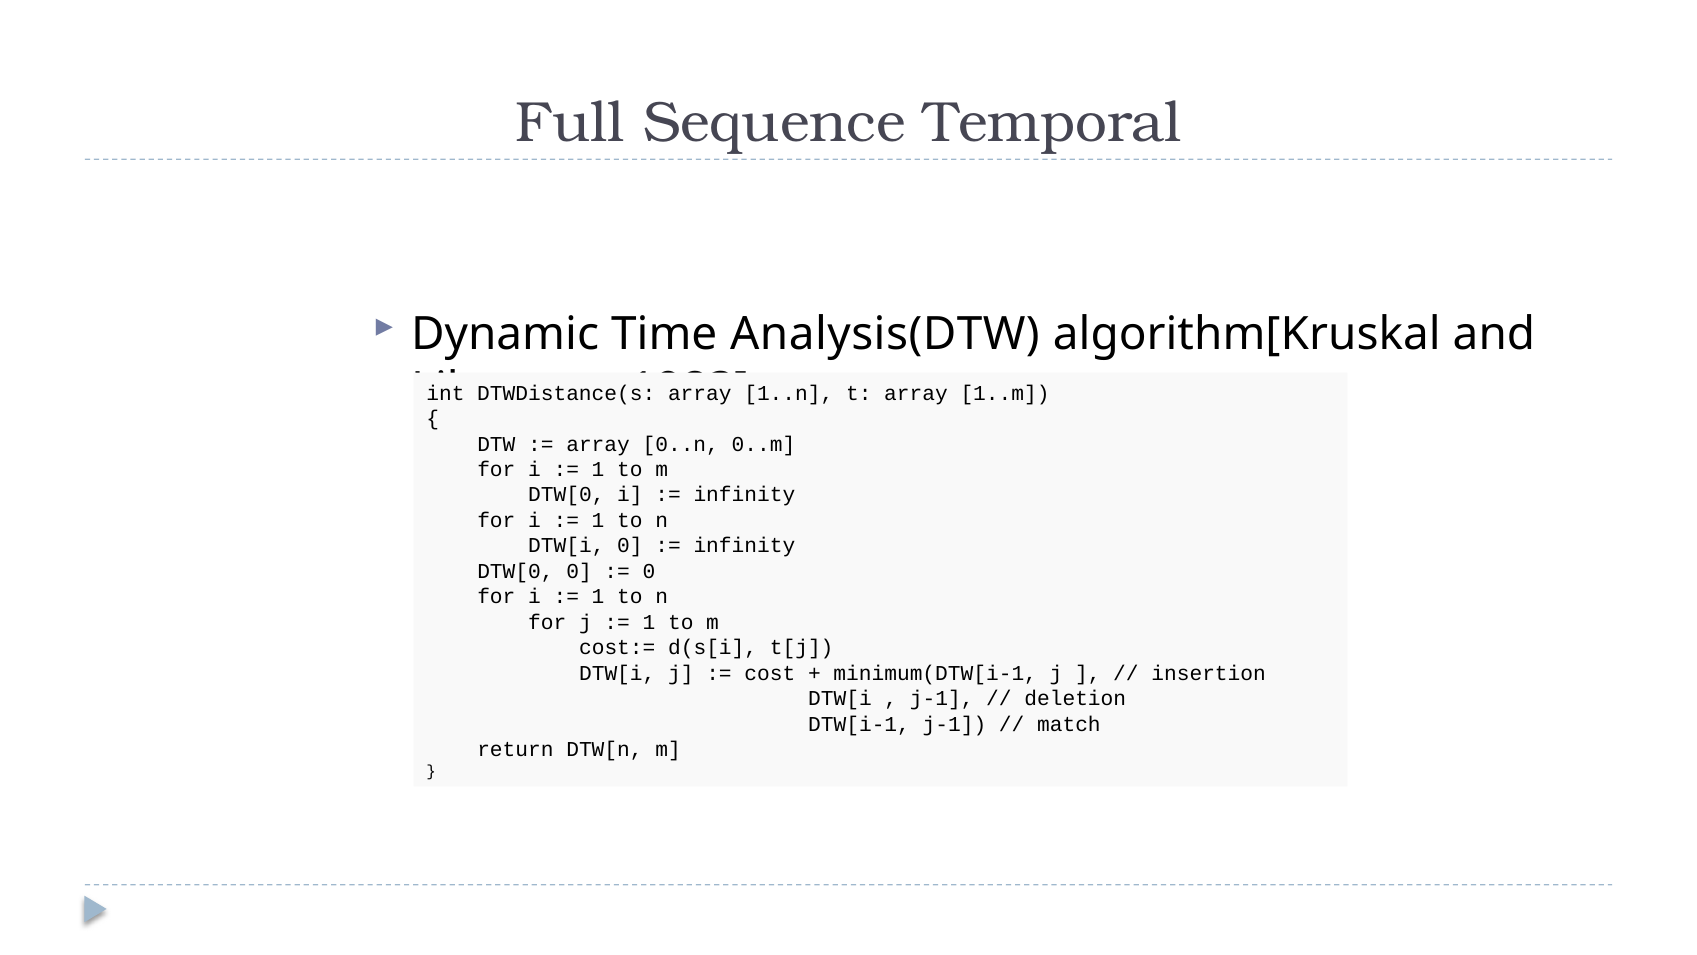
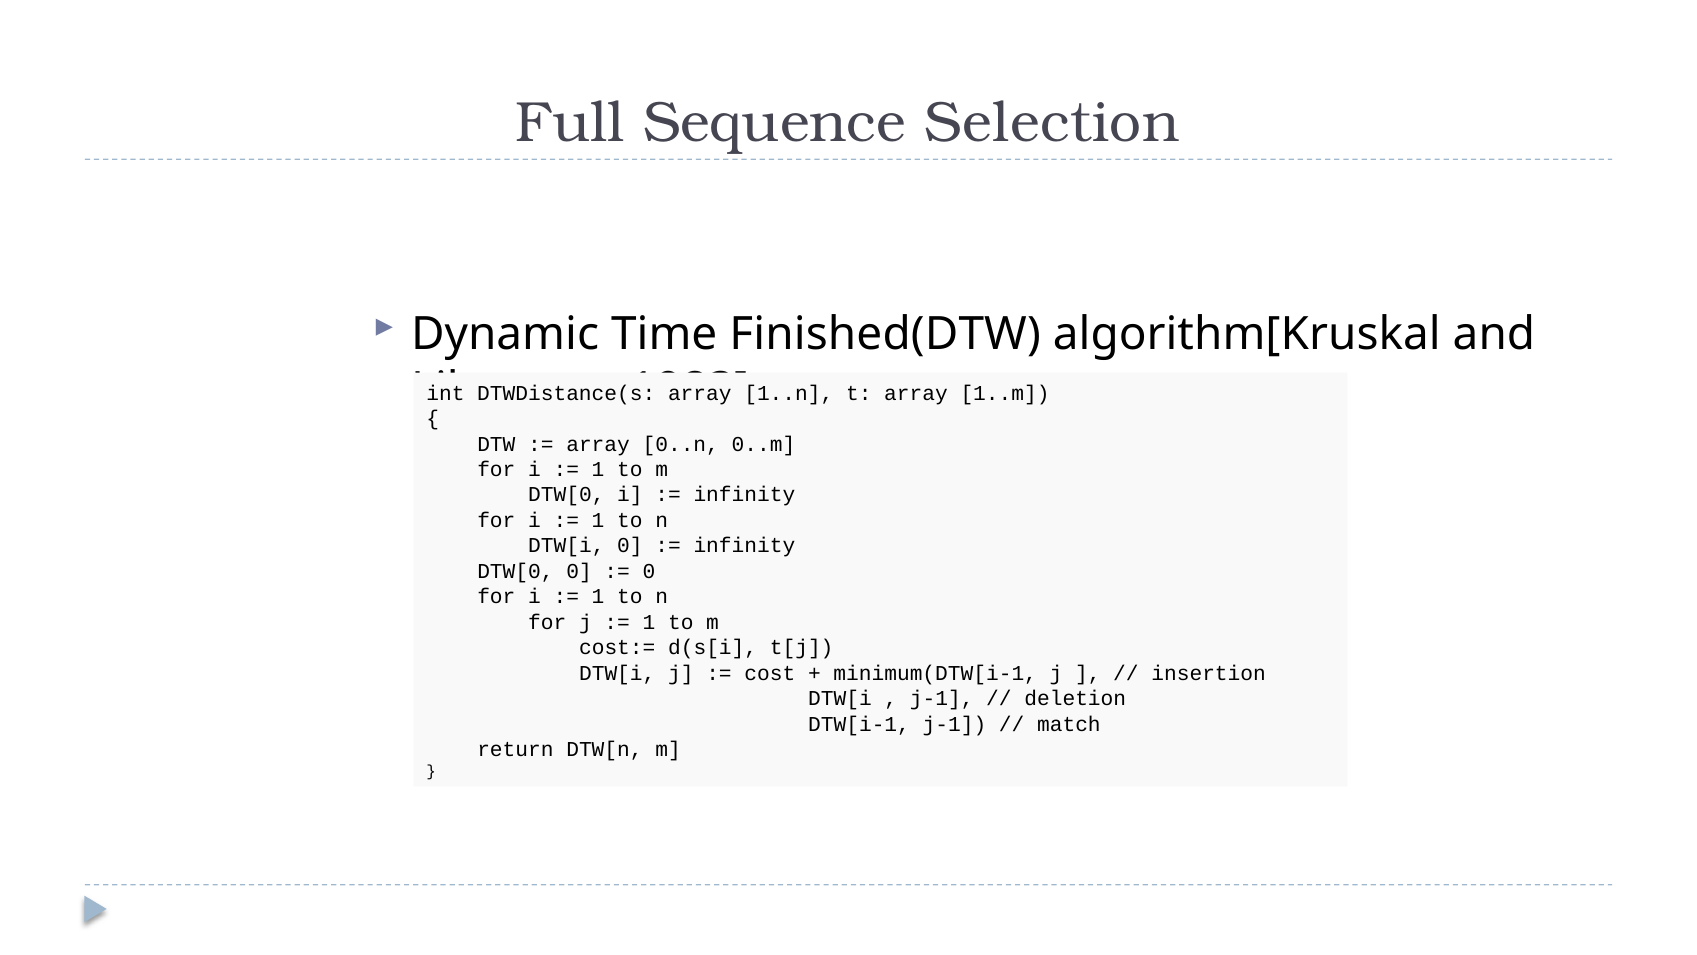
Temporal: Temporal -> Selection
Analysis(DTW: Analysis(DTW -> Finished(DTW
